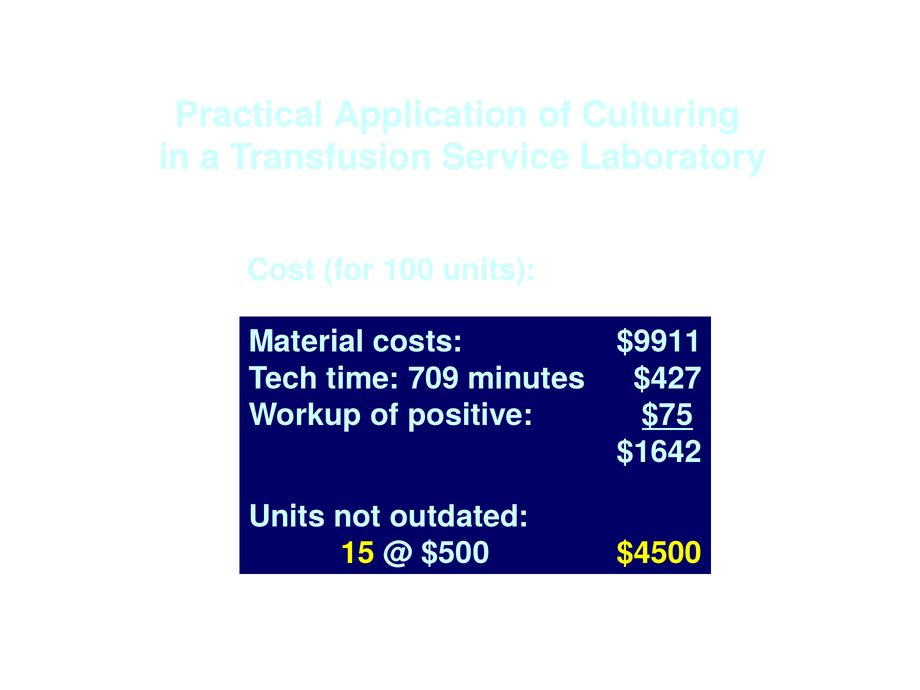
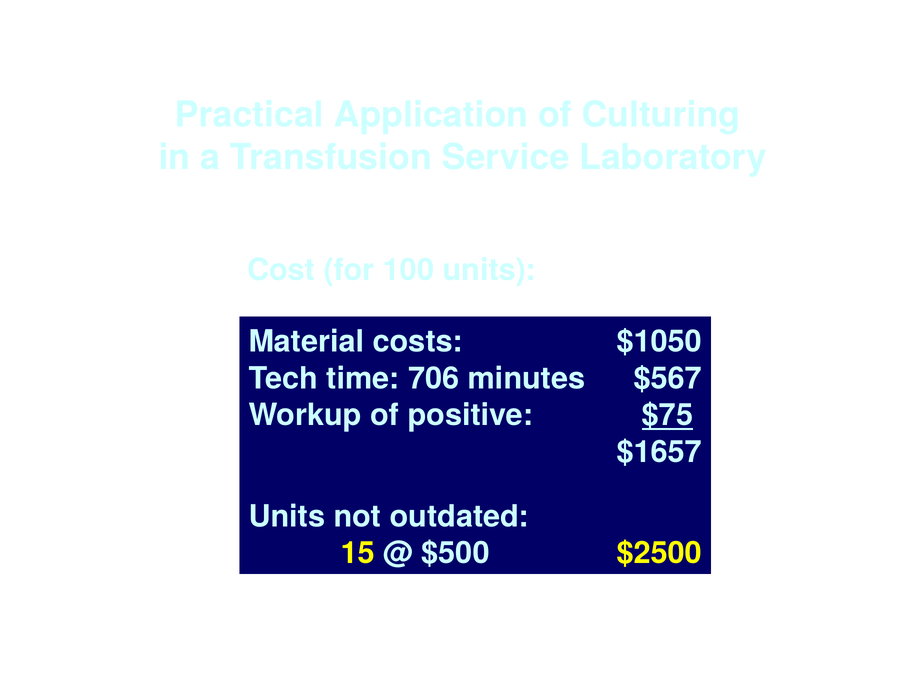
$9911: $9911 -> $1050
709: 709 -> 706
$427: $427 -> $567
$1642: $1642 -> $1657
$4500: $4500 -> $2500
